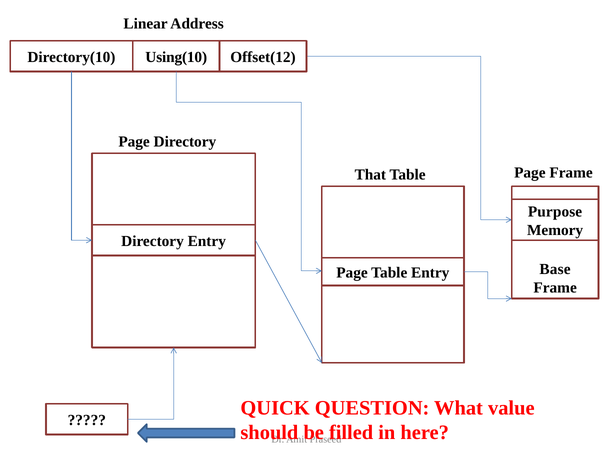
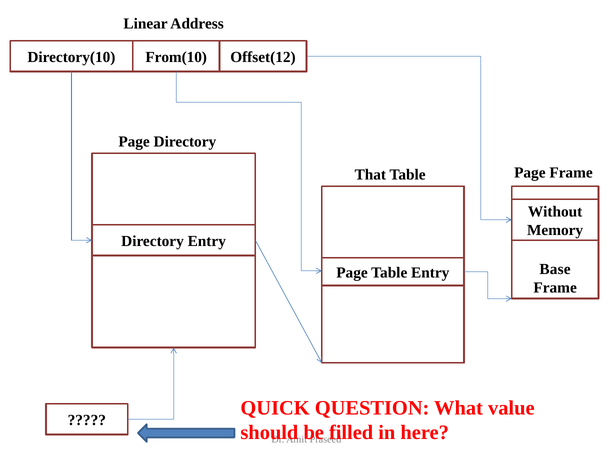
Using(10: Using(10 -> From(10
Purpose: Purpose -> Without
